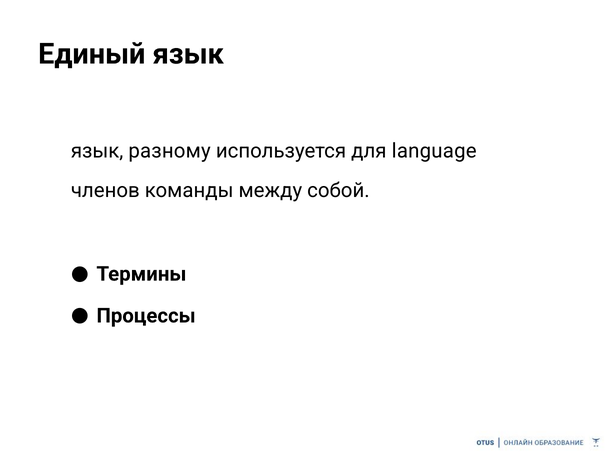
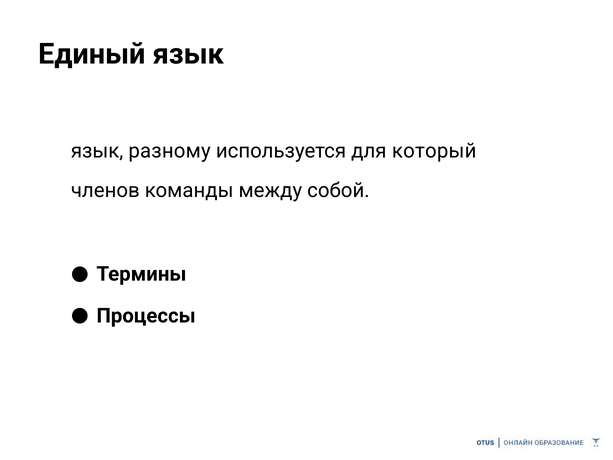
language: language -> который
